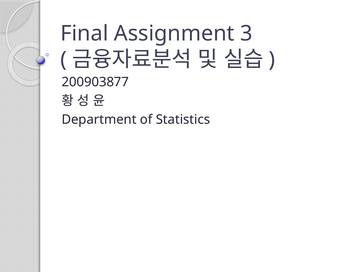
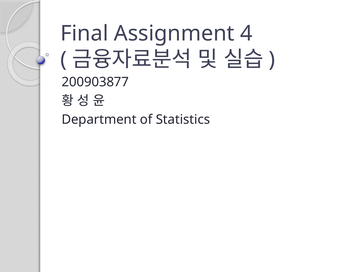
3: 3 -> 4
